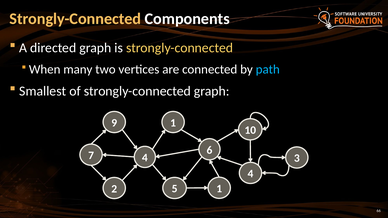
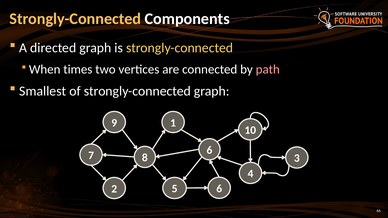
many: many -> times
path colour: light blue -> pink
7 4: 4 -> 8
2 1: 1 -> 6
